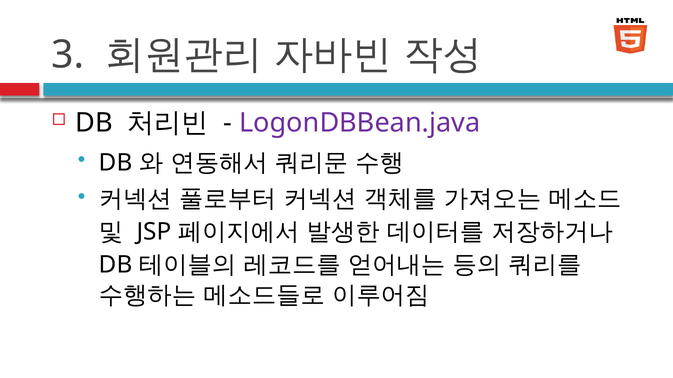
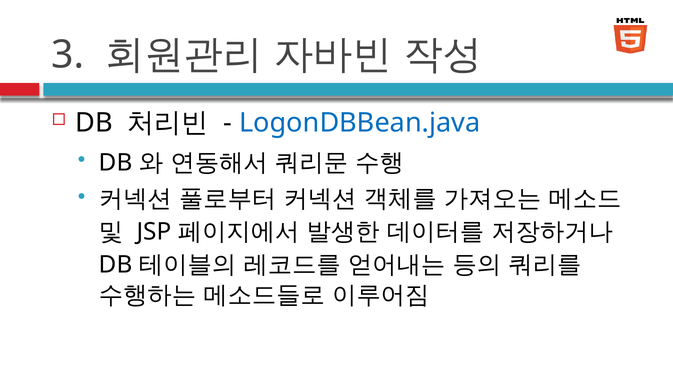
LogonDBBean.java colour: purple -> blue
